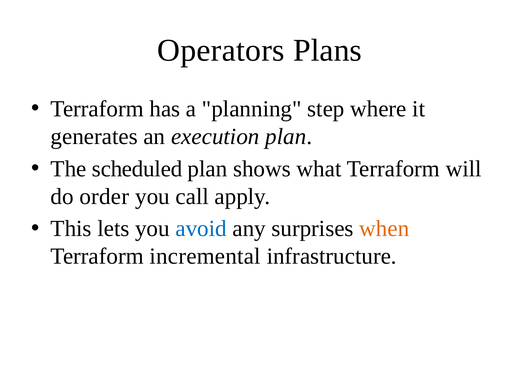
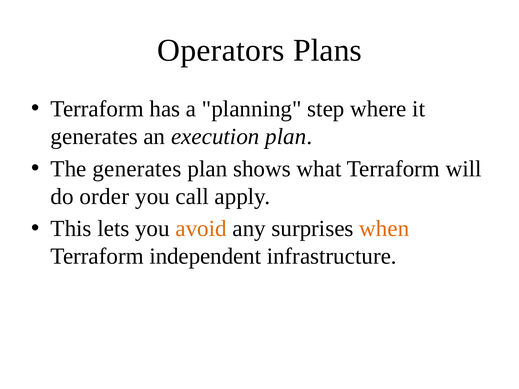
The scheduled: scheduled -> generates
avoid colour: blue -> orange
incremental: incremental -> independent
